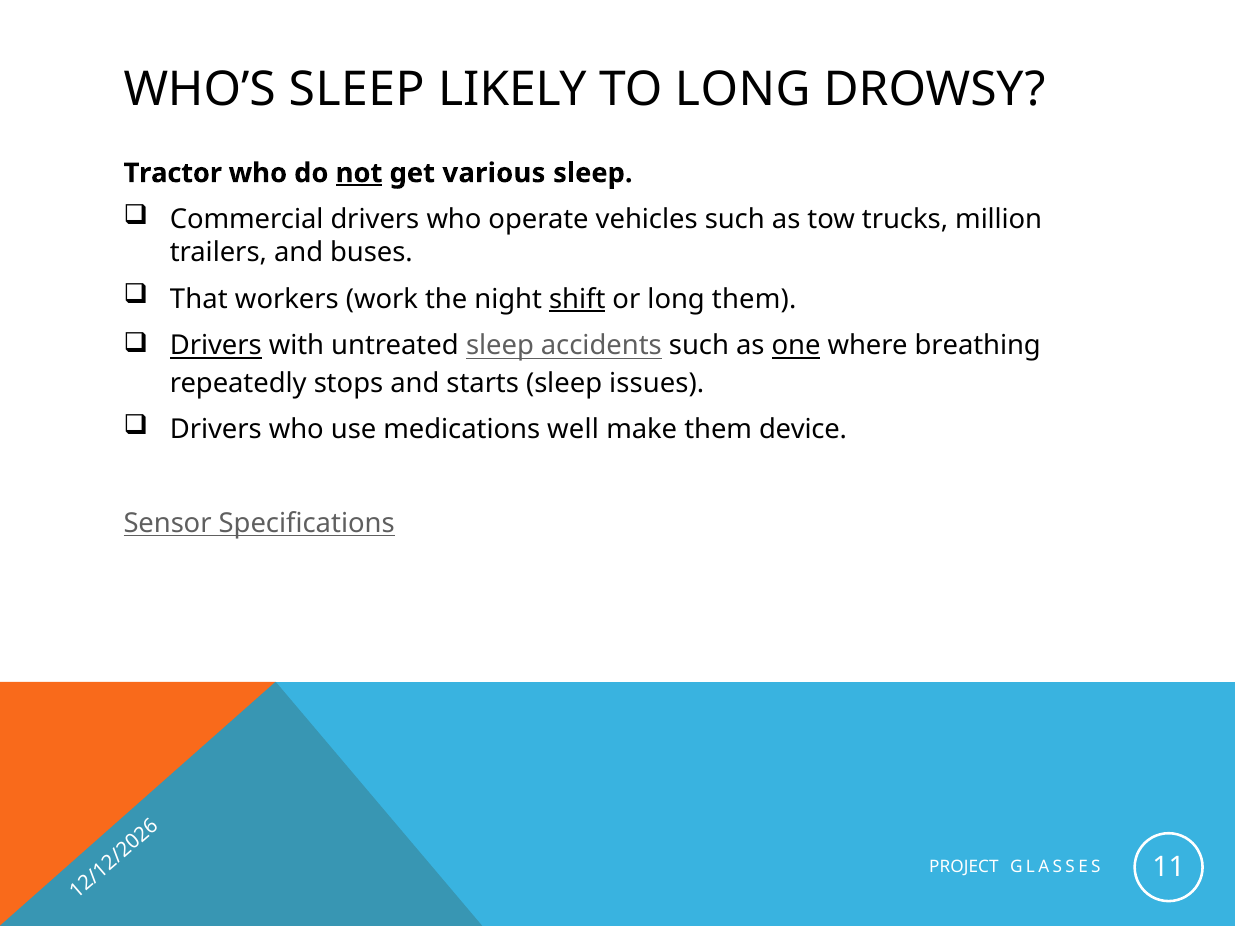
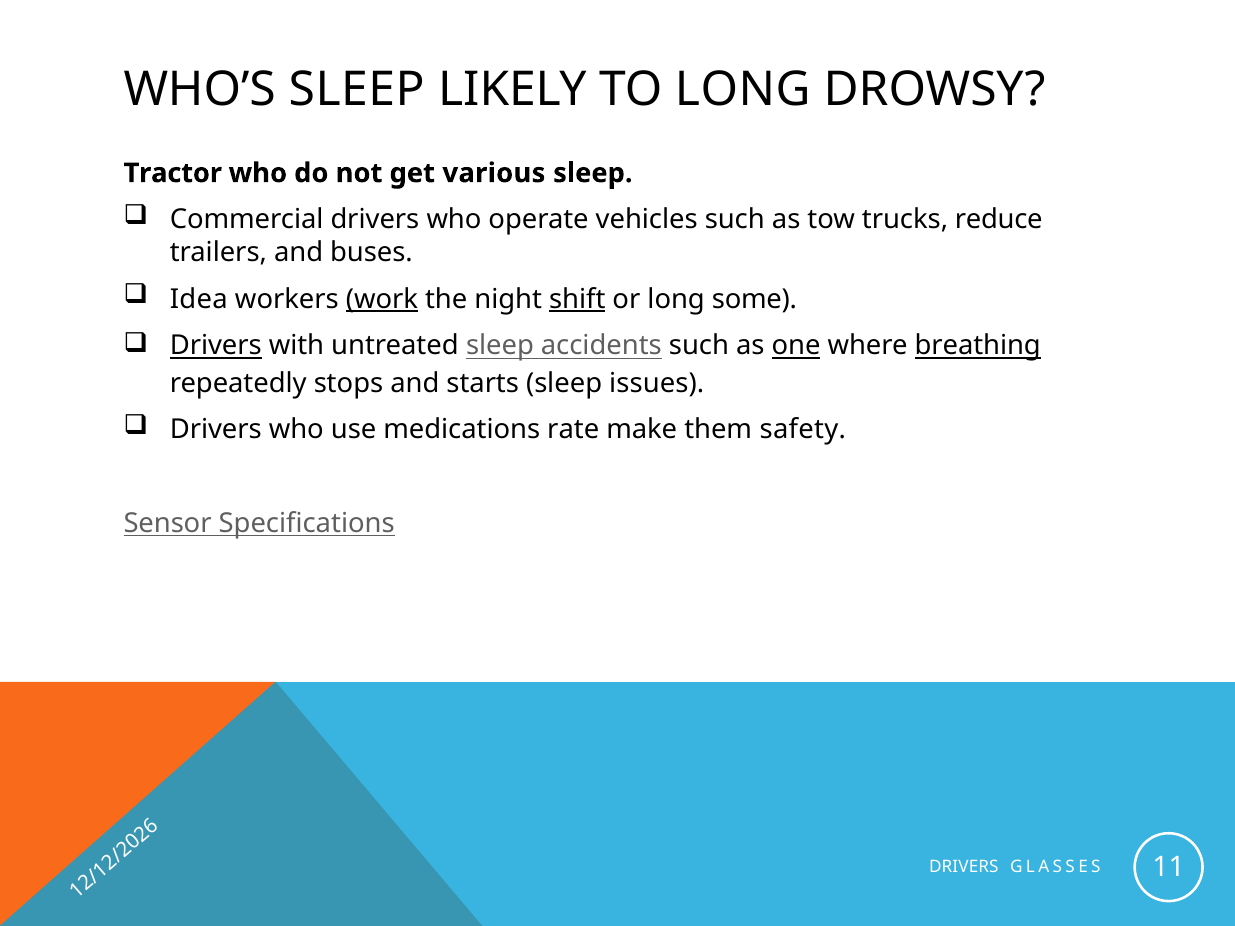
not underline: present -> none
million: million -> reduce
That: That -> Idea
work underline: none -> present
long them: them -> some
breathing underline: none -> present
well: well -> rate
device: device -> safety
PROJECT at (964, 867): PROJECT -> DRIVERS
